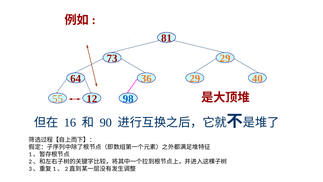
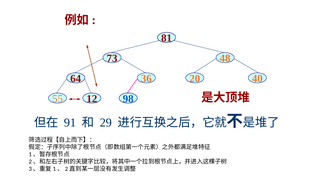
29 at (225, 58): 29 -> 48
36 29: 29 -> 20
16: 16 -> 91
90: 90 -> 29
